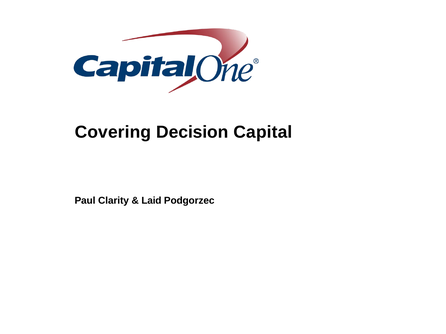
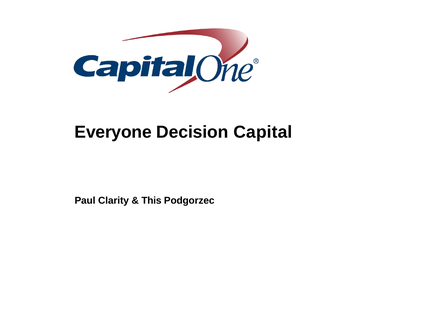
Covering: Covering -> Everyone
Laid: Laid -> This
